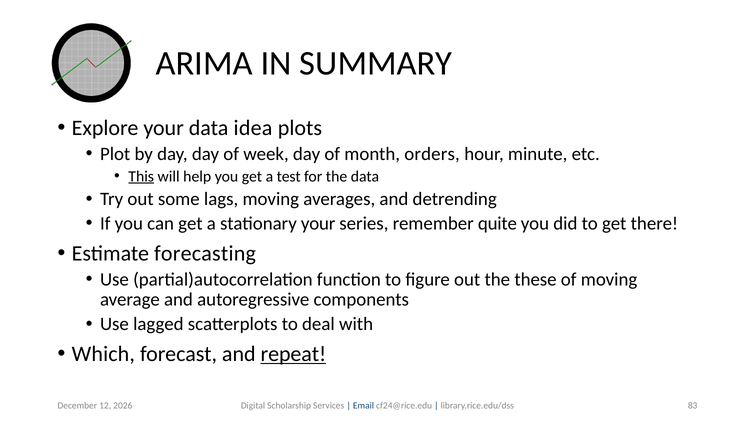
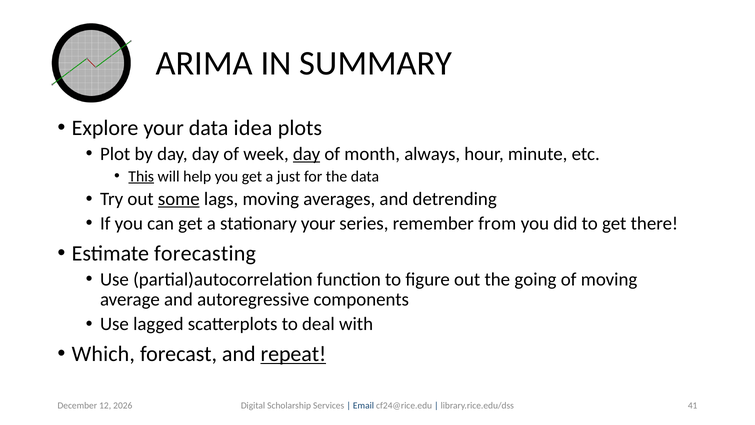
day at (307, 154) underline: none -> present
orders: orders -> always
test: test -> just
some underline: none -> present
quite: quite -> from
these: these -> going
83: 83 -> 41
